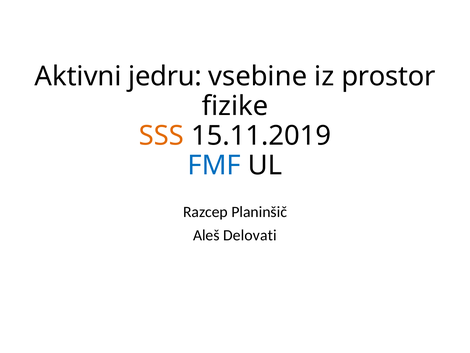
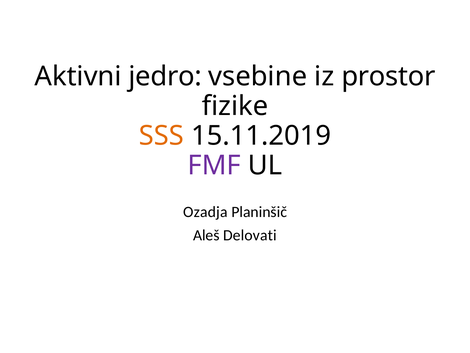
jedru: jedru -> jedro
FMF colour: blue -> purple
Razcep: Razcep -> Ozadja
